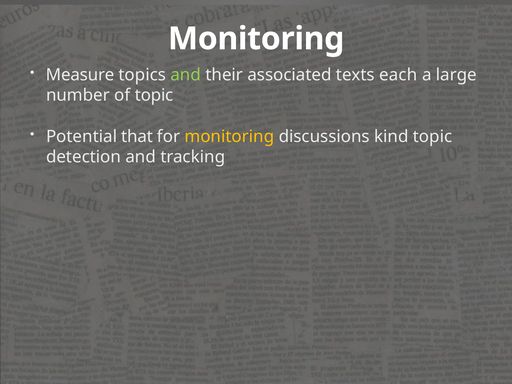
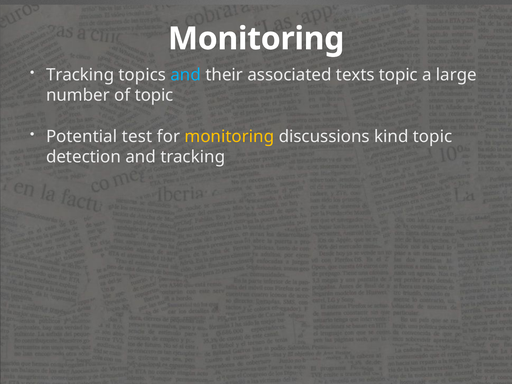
Measure at (80, 75): Measure -> Tracking
and at (186, 75) colour: light green -> light blue
texts each: each -> topic
that: that -> test
